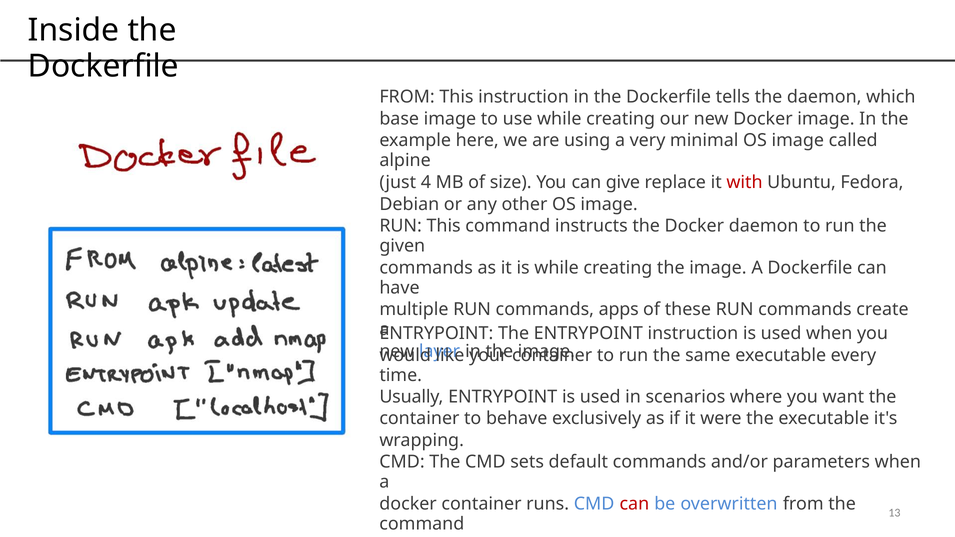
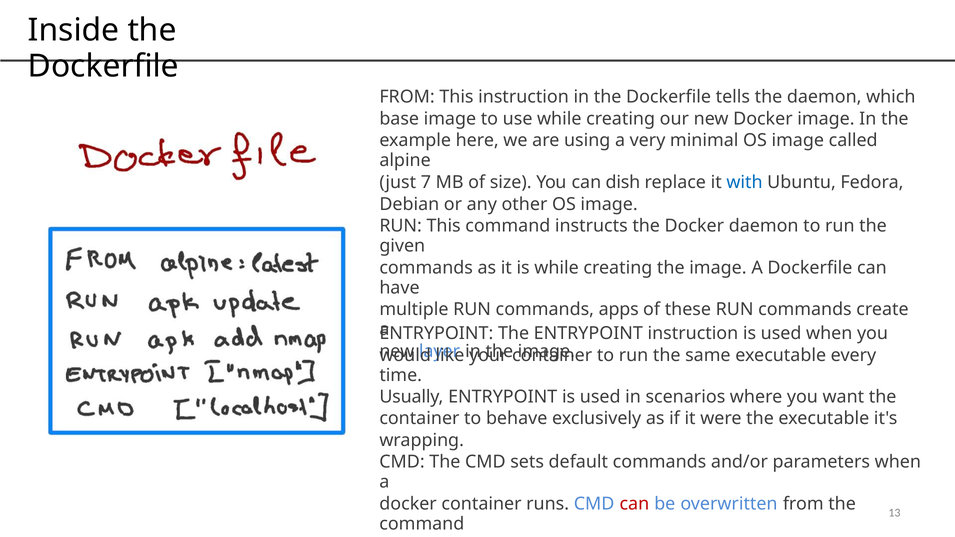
4: 4 -> 7
give: give -> dish
with colour: red -> blue
